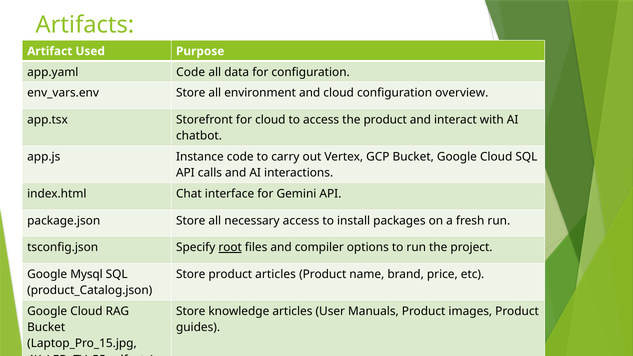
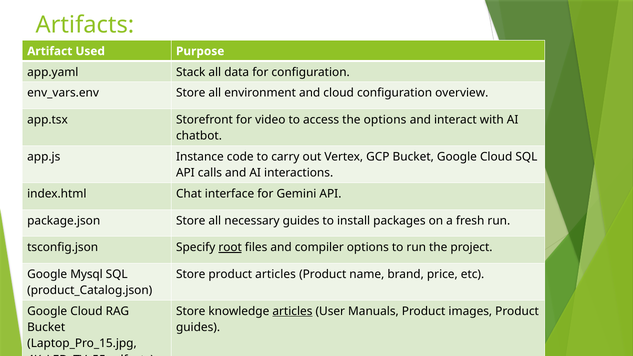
app.yaml Code: Code -> Stack
for cloud: cloud -> video
the product: product -> options
necessary access: access -> guides
articles at (292, 311) underline: none -> present
